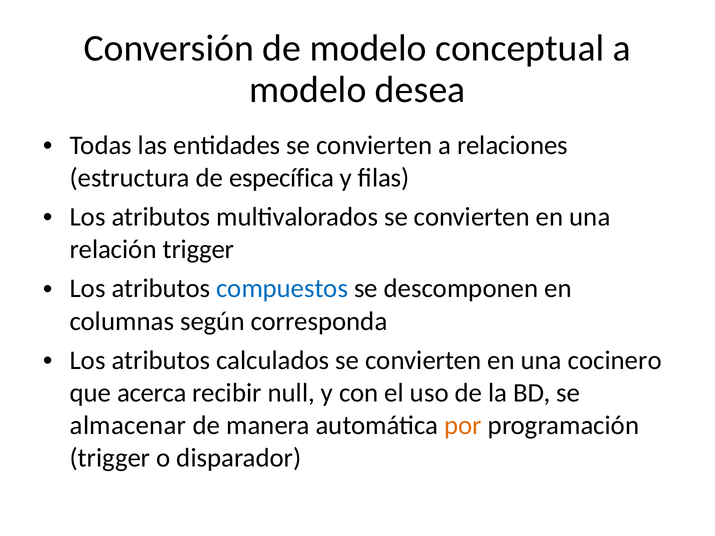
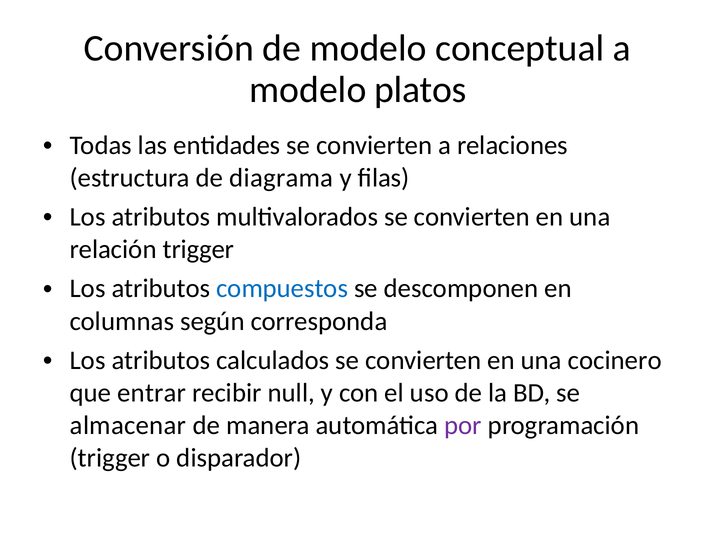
desea: desea -> platos
específica: específica -> diagrama
acerca: acerca -> entrar
por colour: orange -> purple
